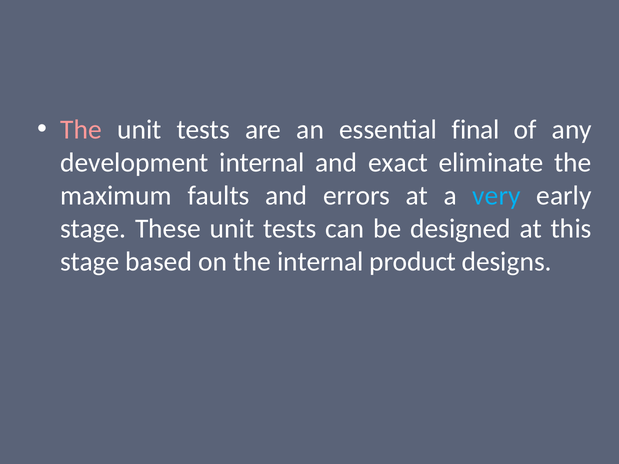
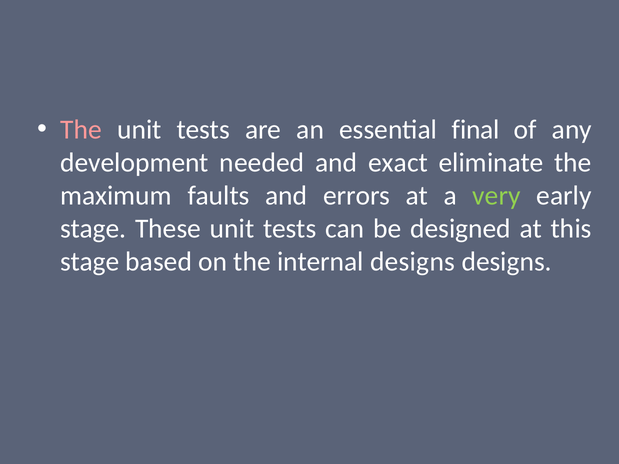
development internal: internal -> needed
very colour: light blue -> light green
internal product: product -> designs
